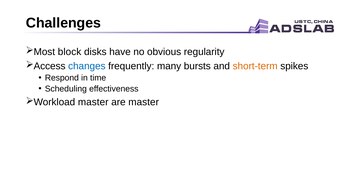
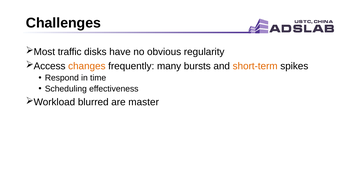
block: block -> traffic
changes colour: blue -> orange
master at (93, 102): master -> blurred
